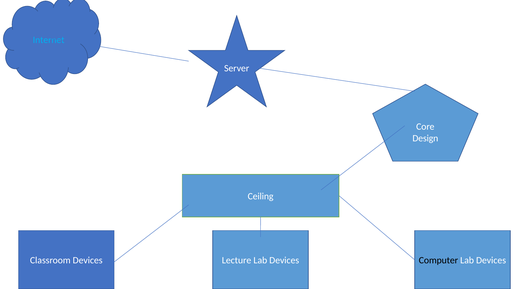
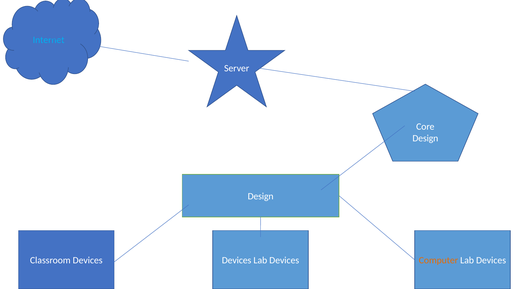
Ceiling at (261, 196): Ceiling -> Design
Devices Lecture: Lecture -> Devices
Computer colour: black -> orange
